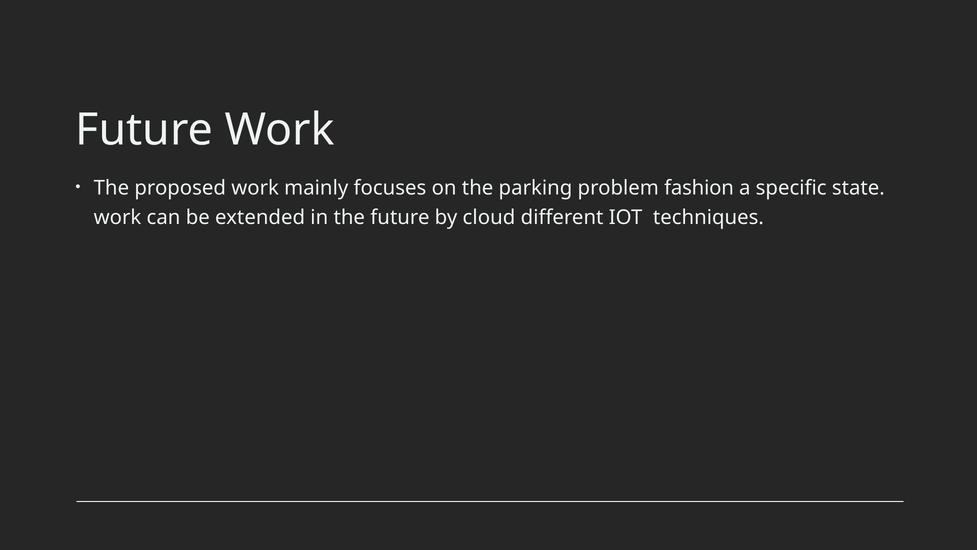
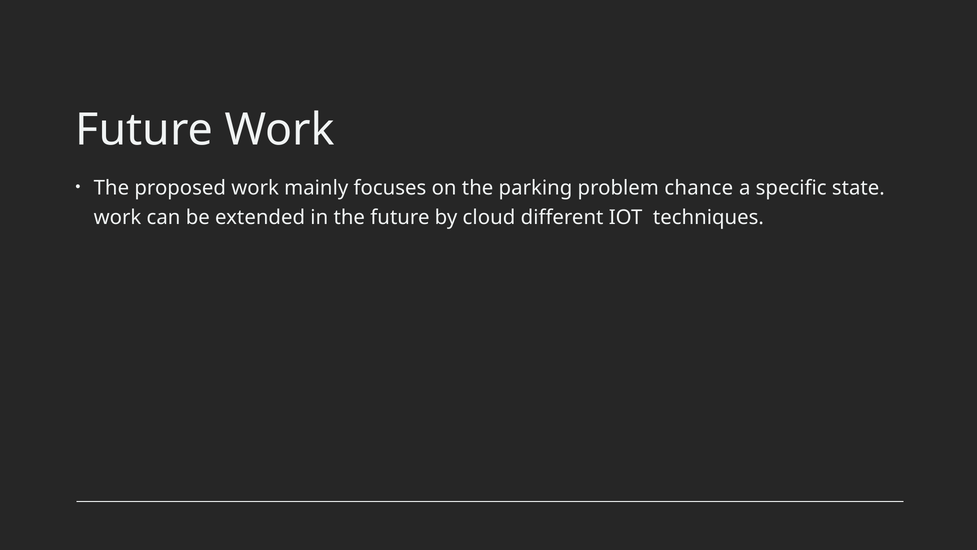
fashion: fashion -> chance
